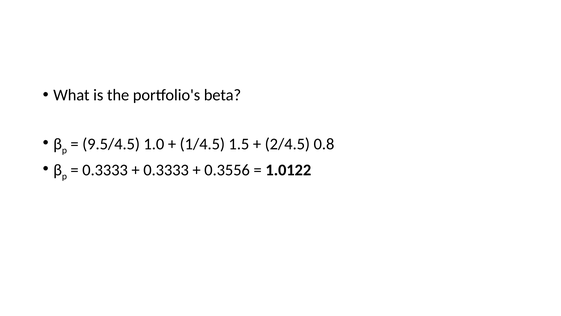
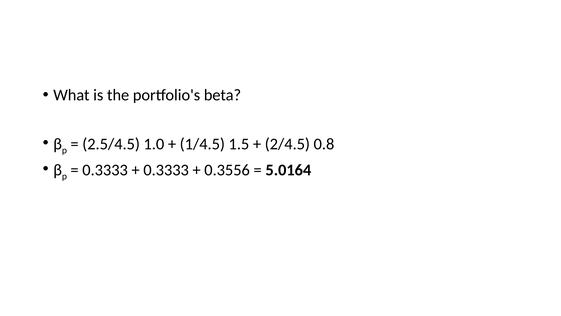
9.5/4.5: 9.5/4.5 -> 2.5/4.5
1.0122: 1.0122 -> 5.0164
